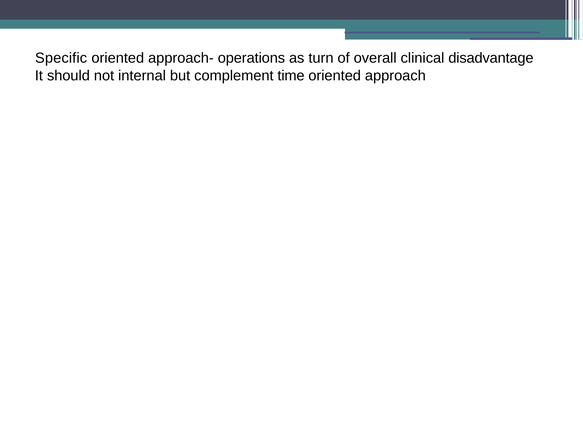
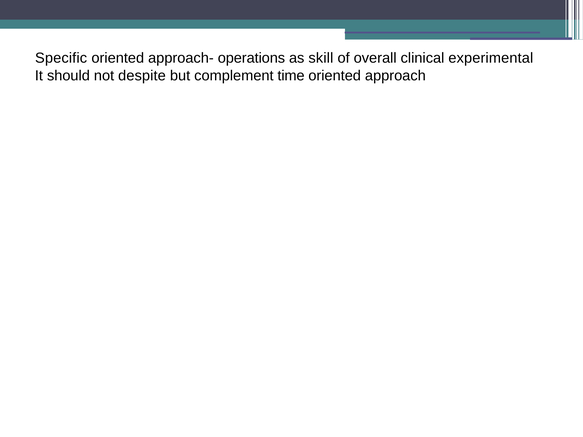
turn: turn -> skill
disadvantage: disadvantage -> experimental
internal: internal -> despite
